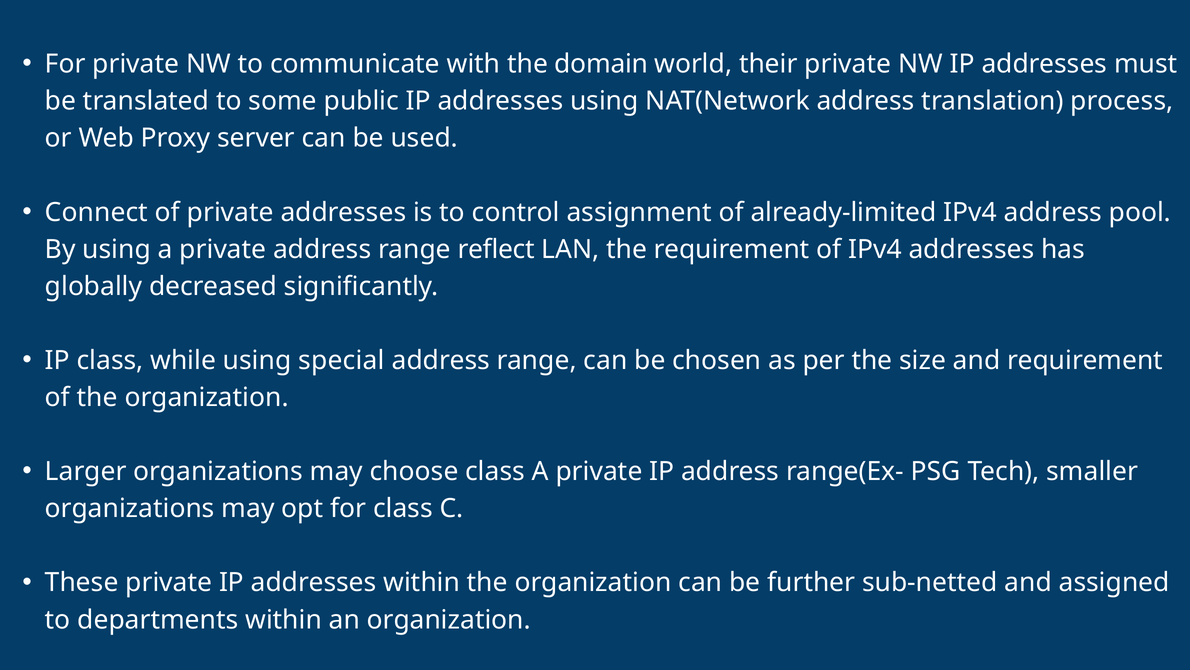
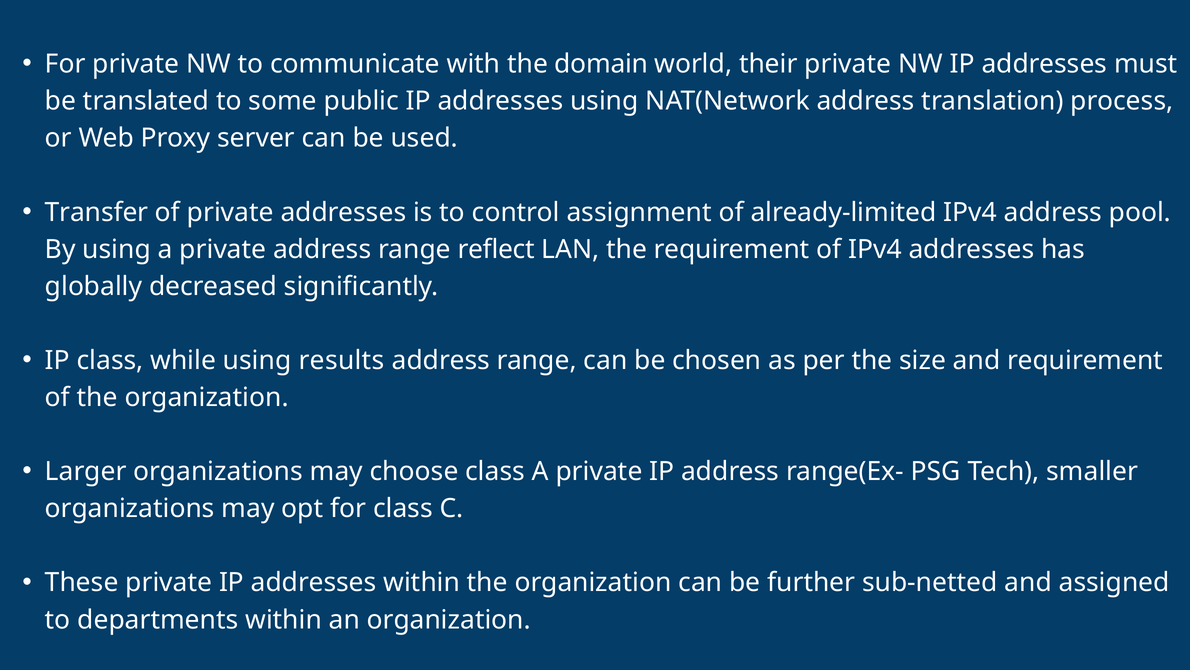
Connect: Connect -> Transfer
special: special -> results
